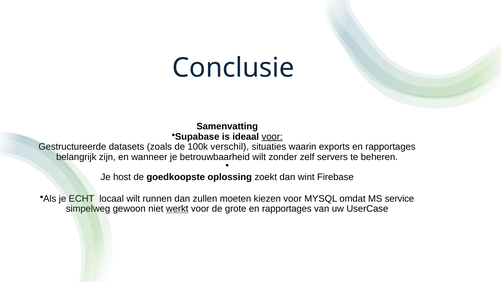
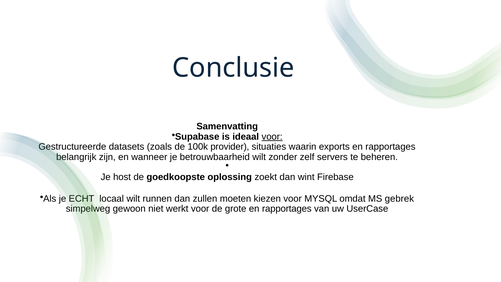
verschil: verschil -> provider
service: service -> gebrek
werkt underline: present -> none
